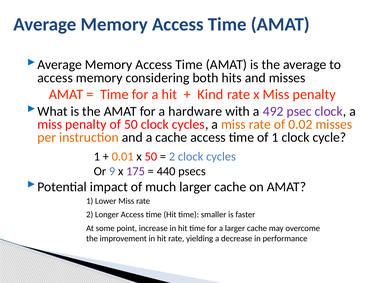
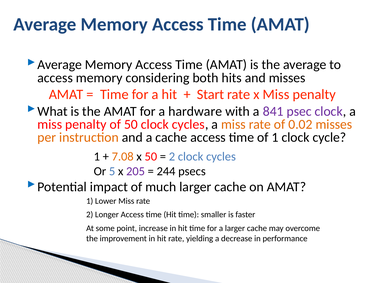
Kind: Kind -> Start
492: 492 -> 841
0.01: 0.01 -> 7.08
9: 9 -> 5
175: 175 -> 205
440: 440 -> 244
